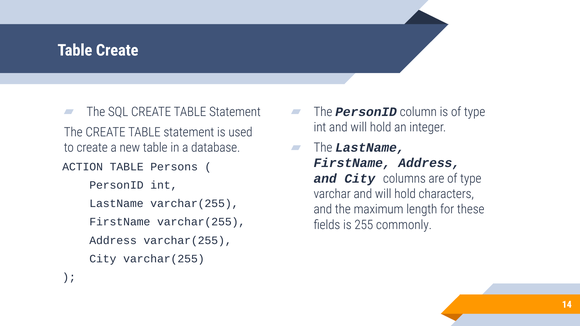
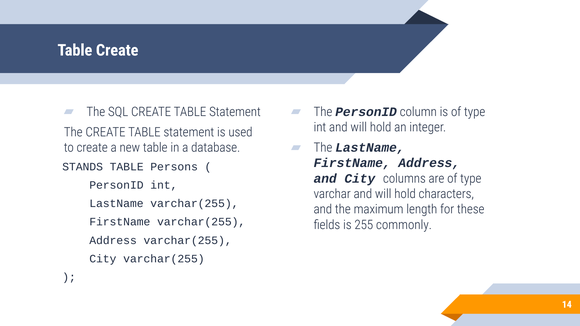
ACTION: ACTION -> STANDS
